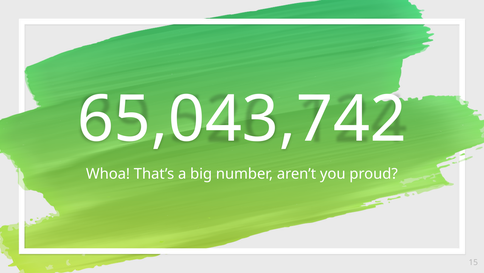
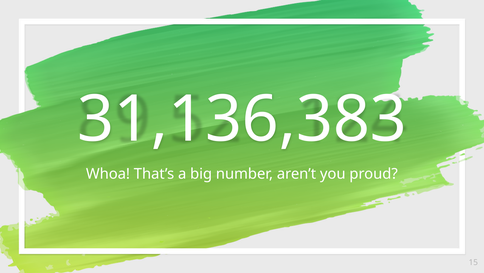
65,043,742: 65,043,742 -> 31,136,383
